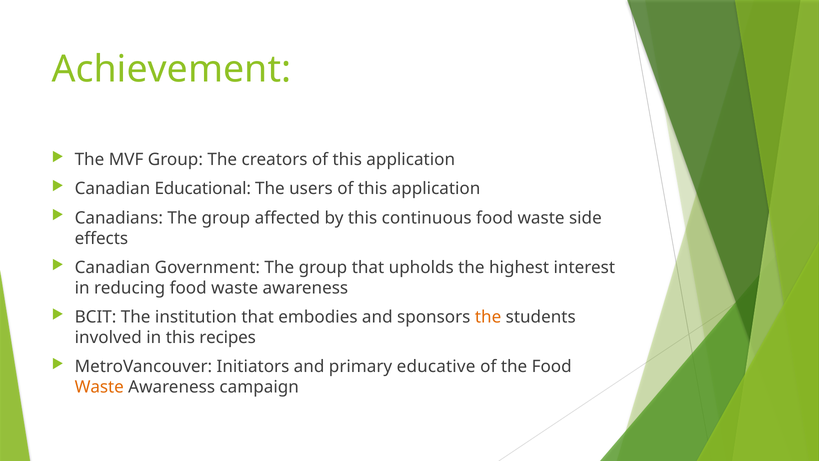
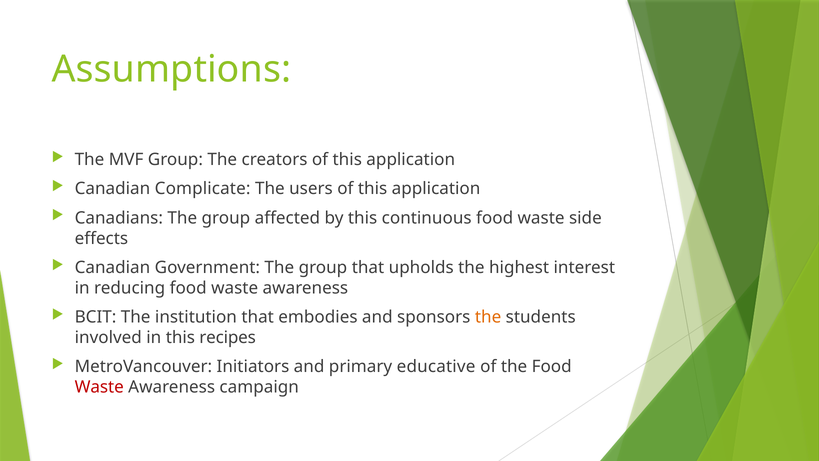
Achievement: Achievement -> Assumptions
Educational: Educational -> Complicate
Waste at (99, 387) colour: orange -> red
